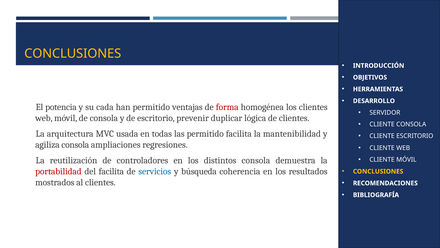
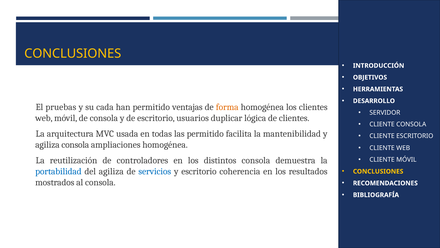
potencia: potencia -> pruebas
forma colour: red -> orange
prevenir: prevenir -> usuarios
ampliaciones regresiones: regresiones -> homogénea
portabilidad colour: red -> blue
del facilita: facilita -> agiliza
y búsqueda: búsqueda -> escritorio
al clientes: clientes -> consola
